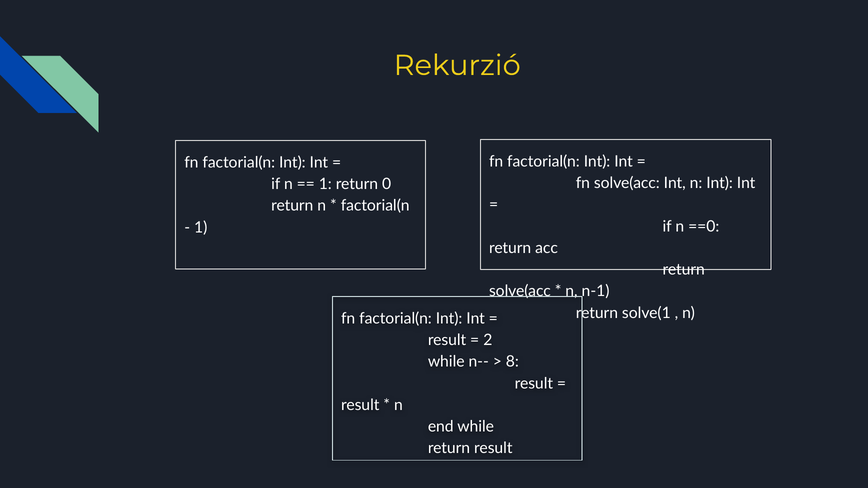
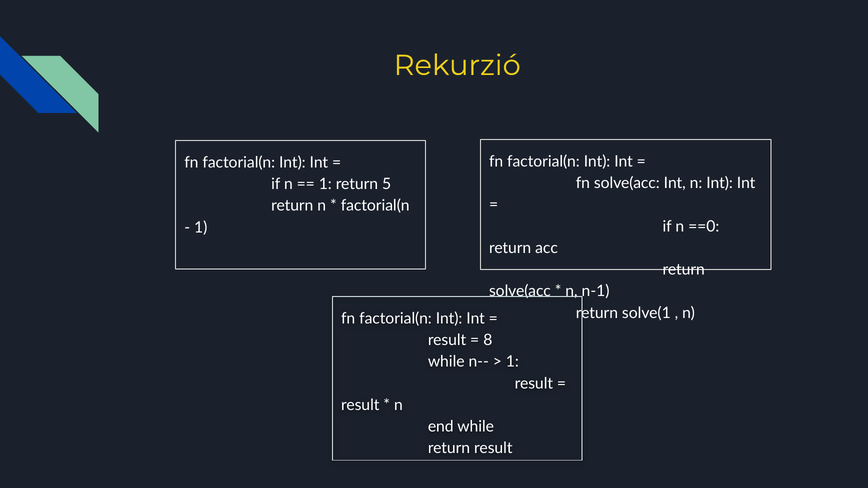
0: 0 -> 5
2: 2 -> 8
8 at (512, 362): 8 -> 1
